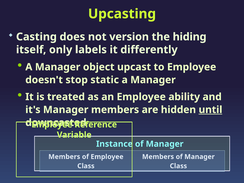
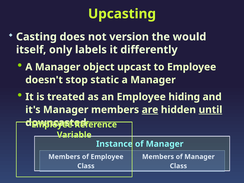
hiding: hiding -> would
ability: ability -> hiding
are underline: none -> present
